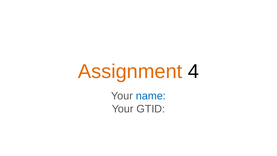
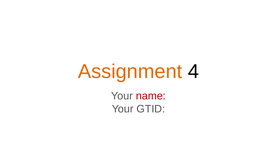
name colour: blue -> red
